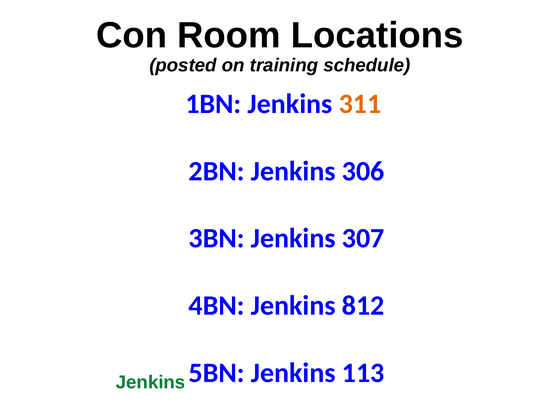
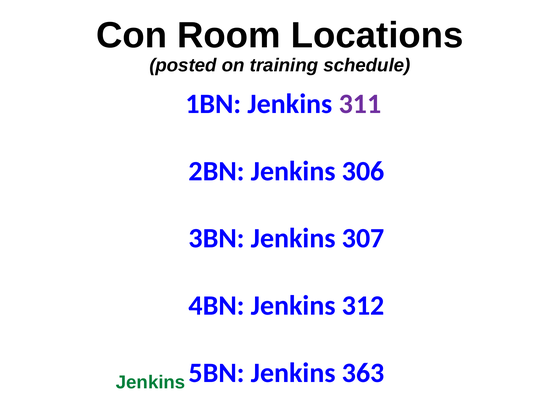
311 at (360, 104) colour: orange -> purple
812: 812 -> 312
113: 113 -> 363
